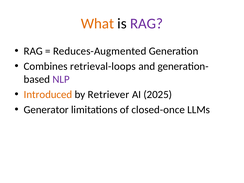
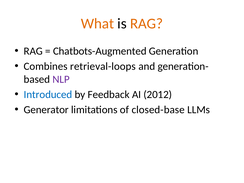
RAG at (146, 24) colour: purple -> orange
Reduces-Augmented: Reduces-Augmented -> Chatbots-Augmented
Introduced colour: orange -> blue
Retriever: Retriever -> Feedback
2025: 2025 -> 2012
closed-once: closed-once -> closed-base
